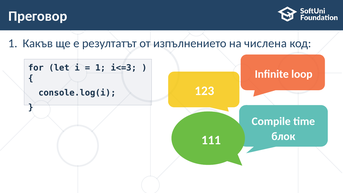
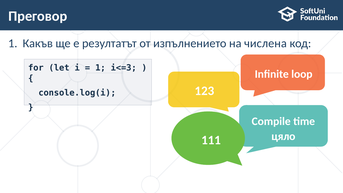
блок: блок -> цяло
